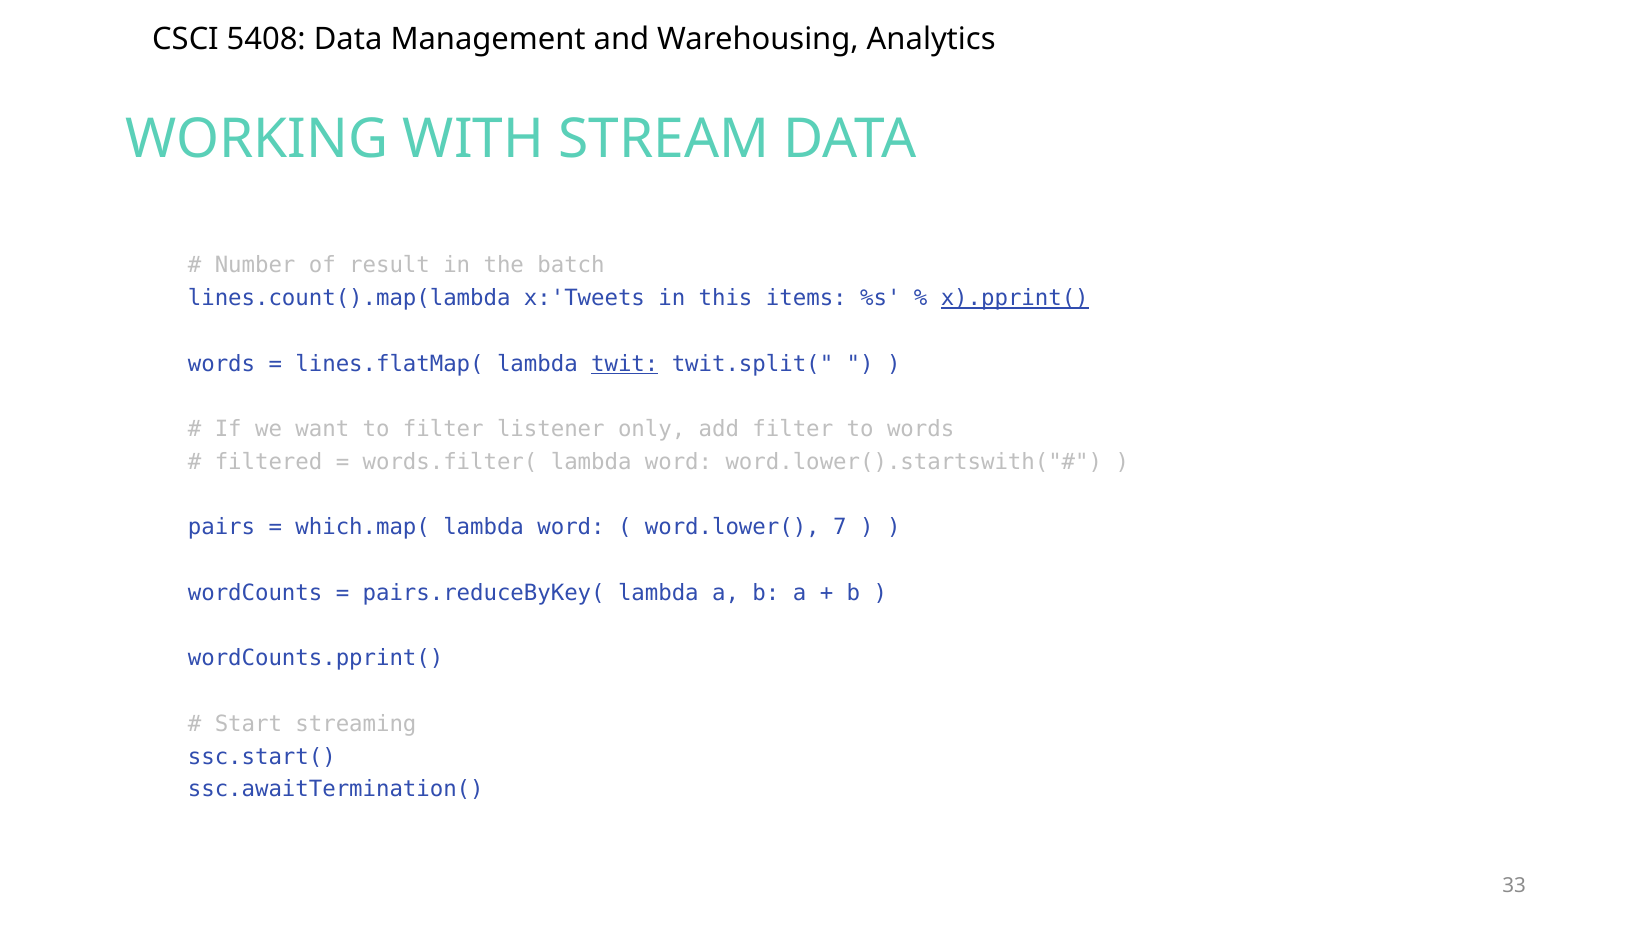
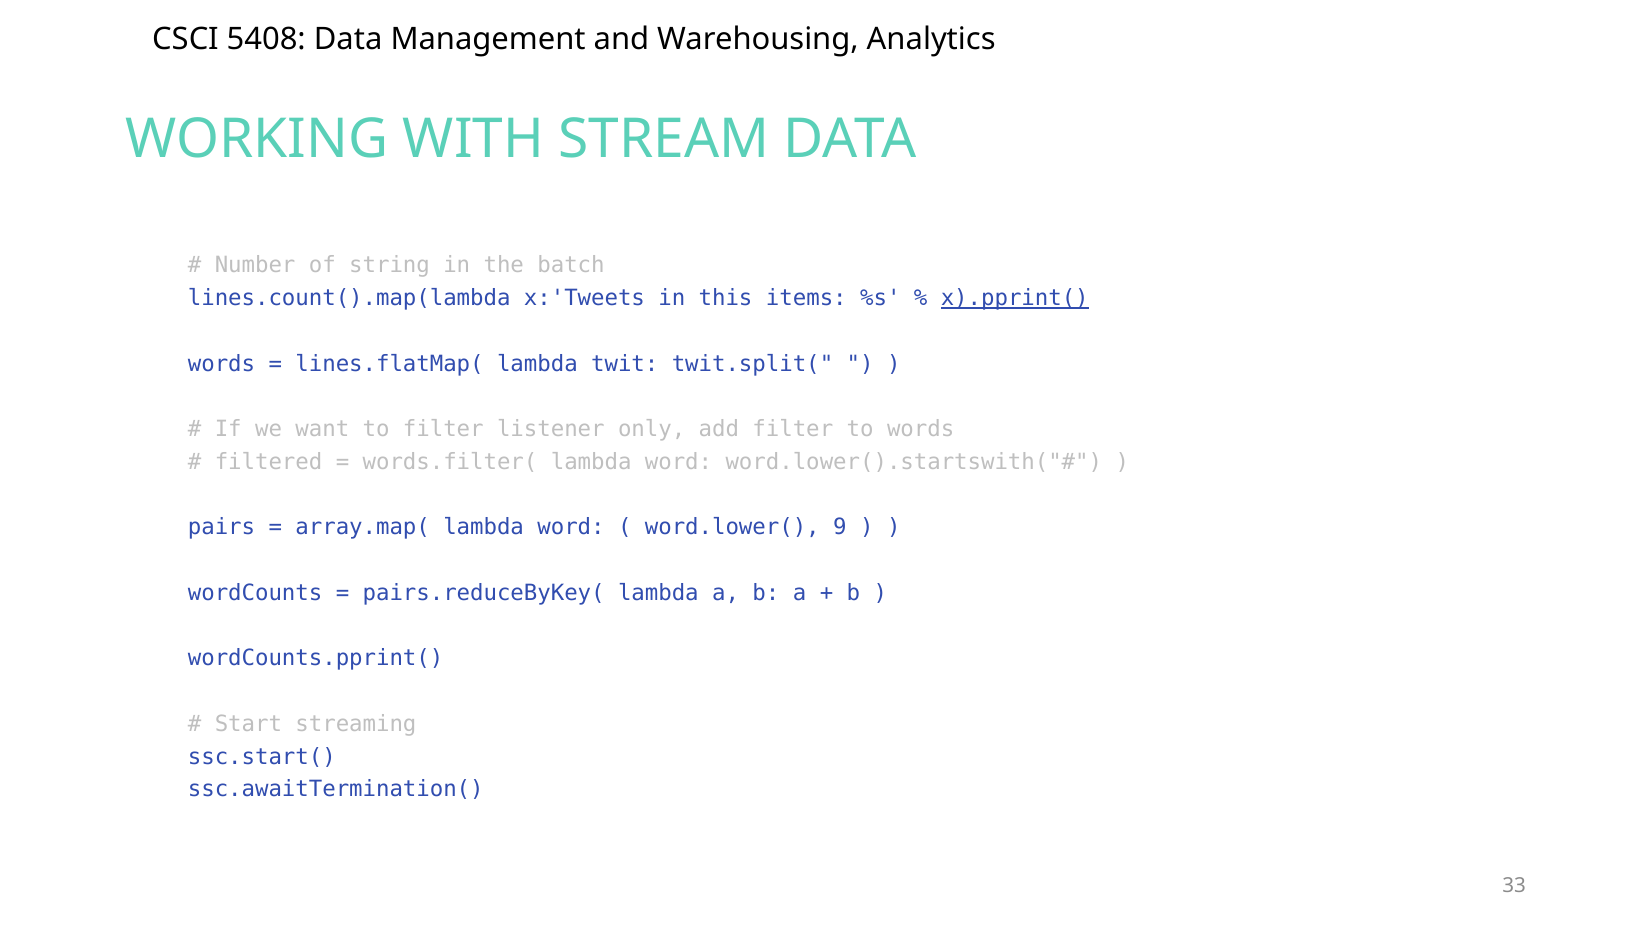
result: result -> string
twit underline: present -> none
which.map(: which.map( -> array.map(
7: 7 -> 9
